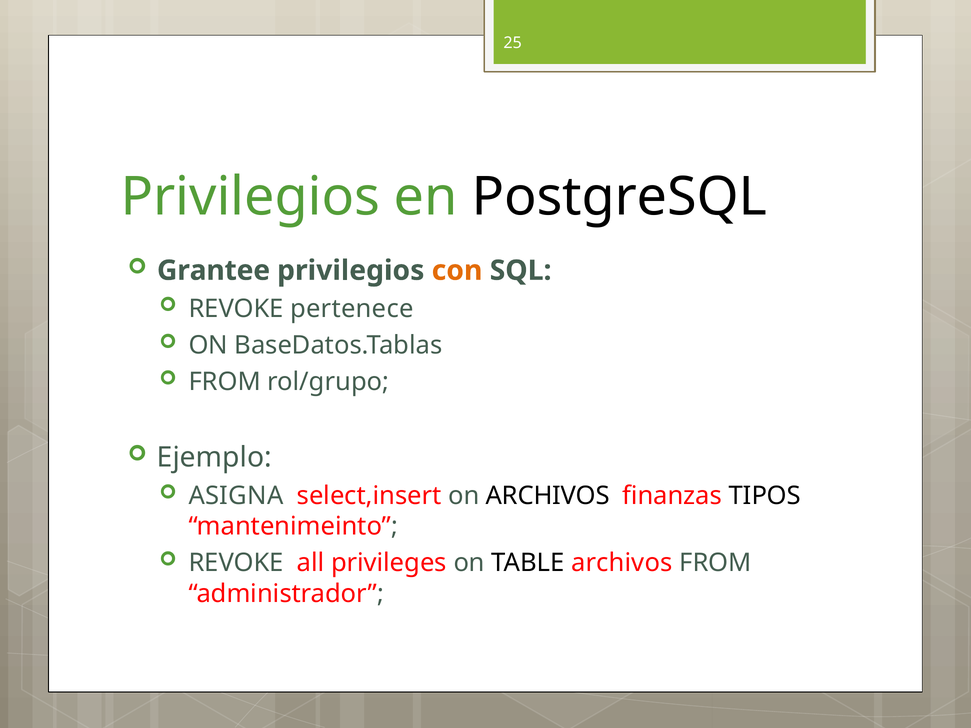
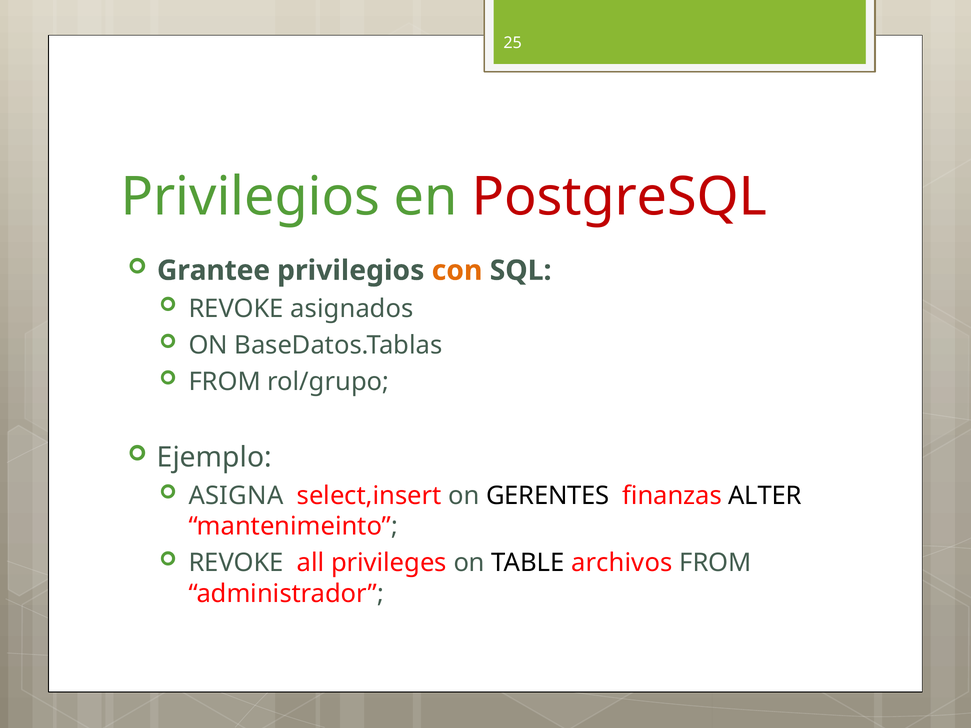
PostgreSQL colour: black -> red
pertenece: pertenece -> asignados
on ARCHIVOS: ARCHIVOS -> GERENTES
TIPOS: TIPOS -> ALTER
